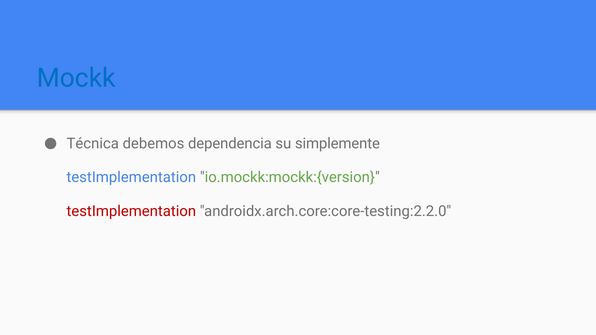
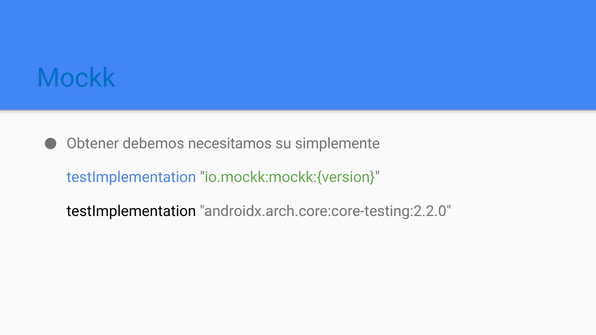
Técnica: Técnica -> Obtener
dependencia: dependencia -> necesitamos
testImplementation at (131, 211) colour: red -> black
